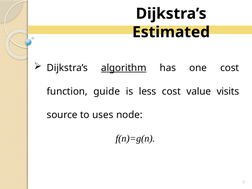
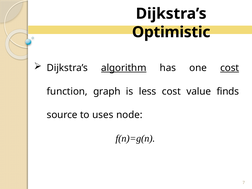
Estimated: Estimated -> Optimistic
cost at (230, 68) underline: none -> present
guide: guide -> graph
visits: visits -> finds
